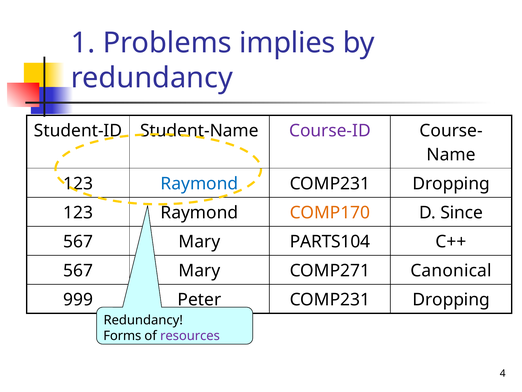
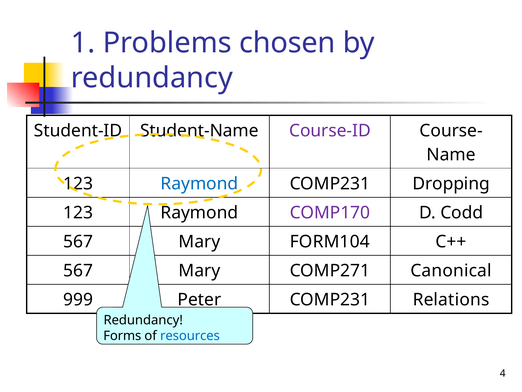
implies: implies -> chosen
COMP170 colour: orange -> purple
Since: Since -> Codd
PARTS104: PARTS104 -> FORM104
Dropping at (451, 299): Dropping -> Relations
resources colour: purple -> blue
